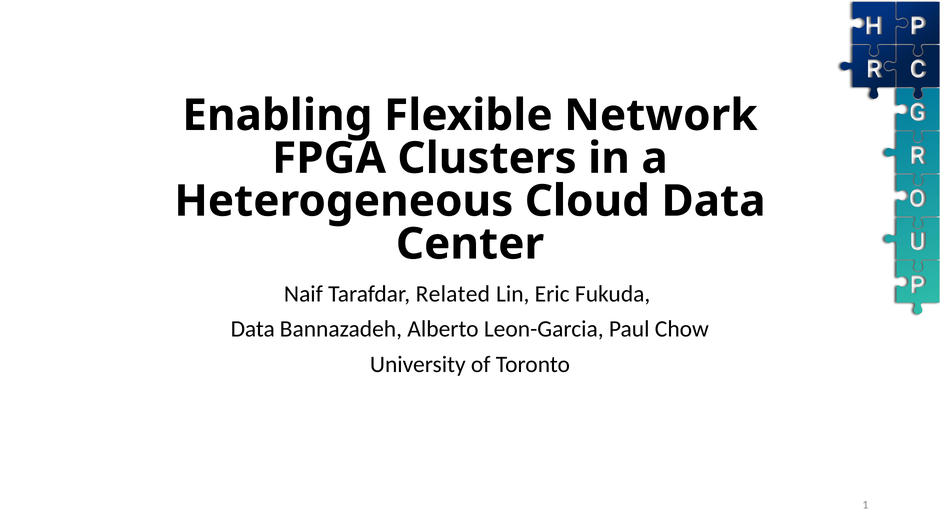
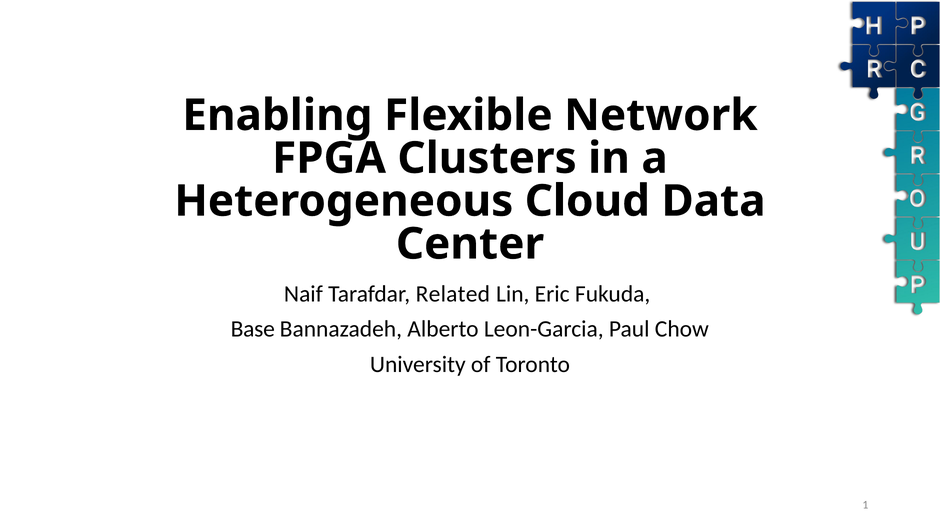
Data at (253, 329): Data -> Base
